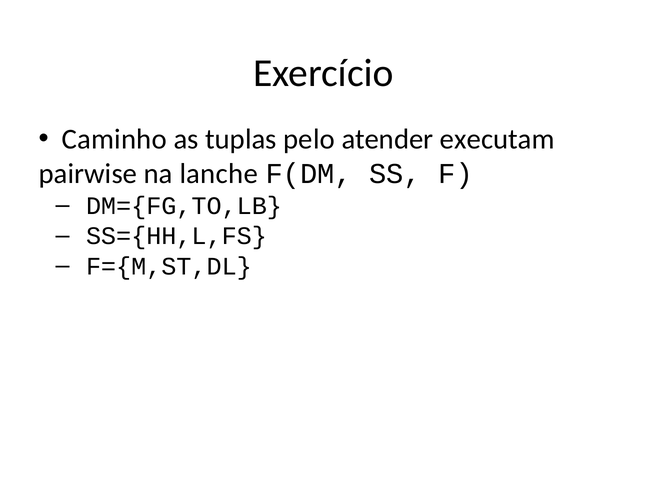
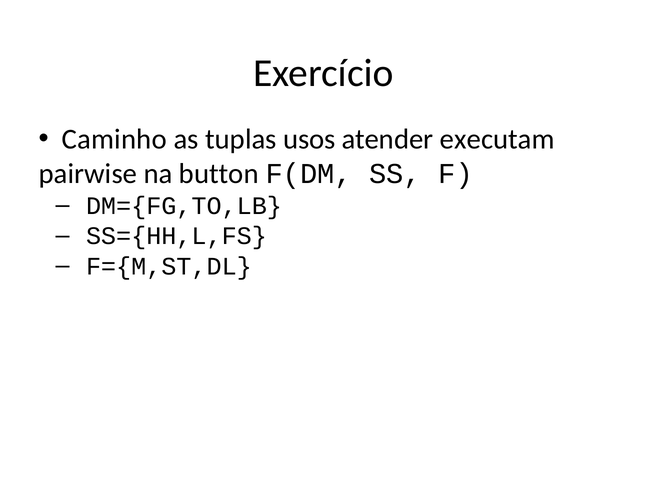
pelo: pelo -> usos
lanche: lanche -> button
